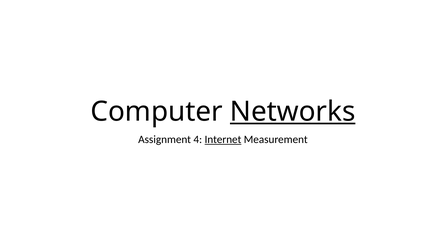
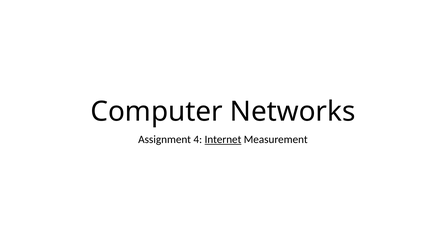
Networks underline: present -> none
